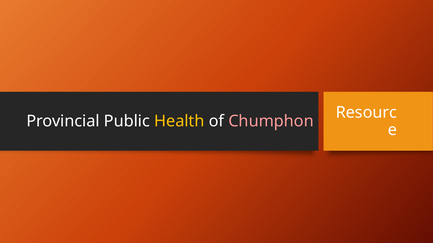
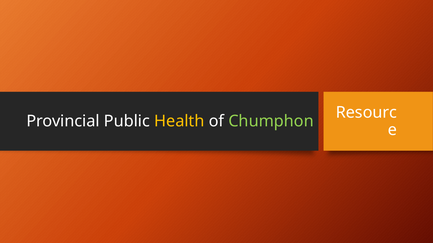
Chumphon colour: pink -> light green
